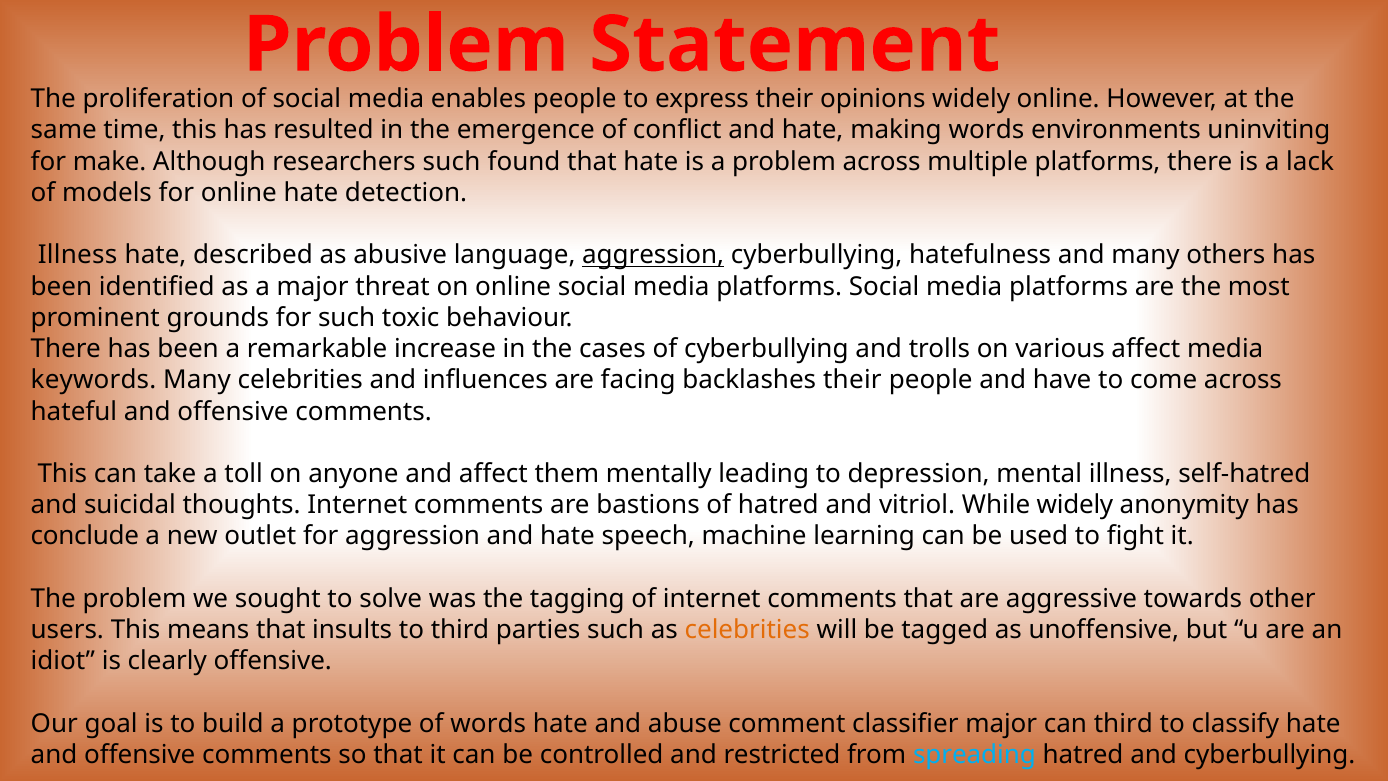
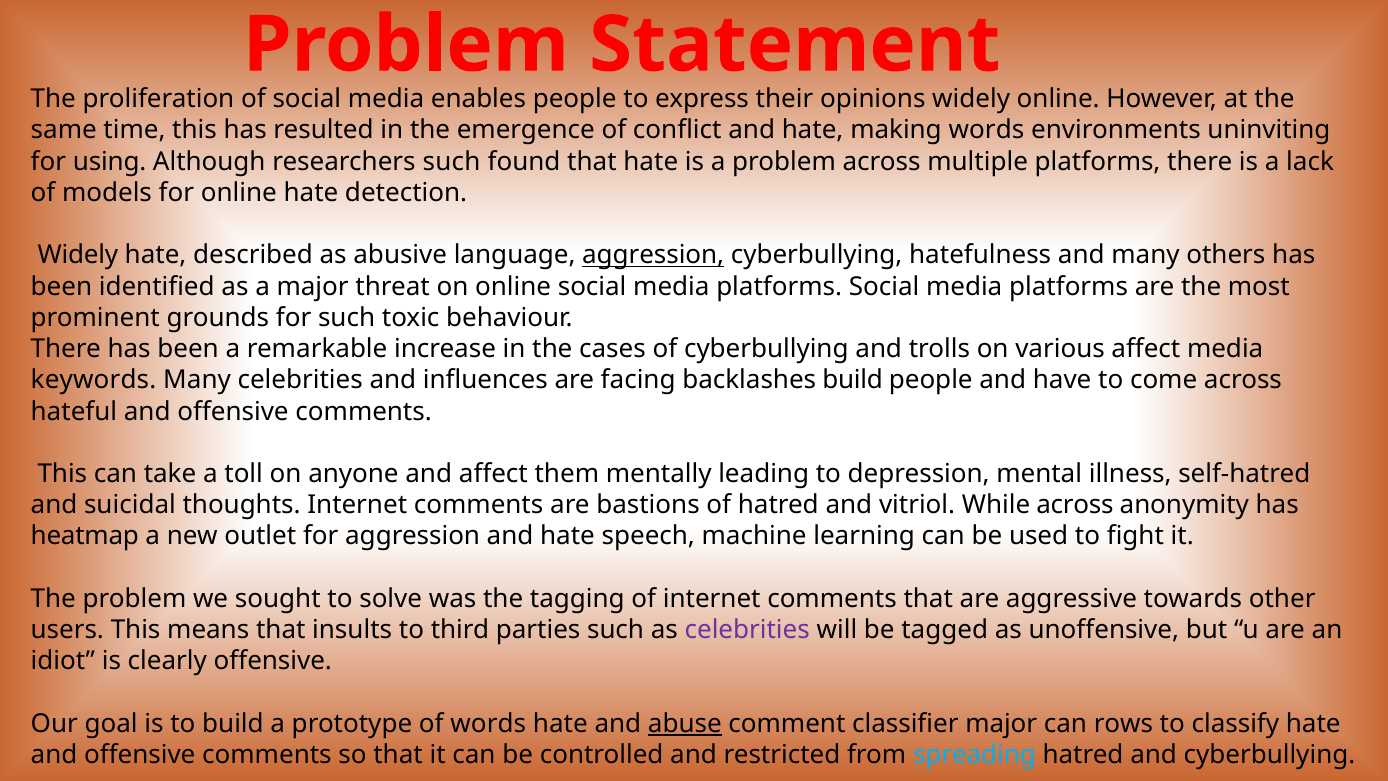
make: make -> using
Illness at (78, 255): Illness -> Widely
backlashes their: their -> build
While widely: widely -> across
conclude: conclude -> heatmap
celebrities at (747, 630) colour: orange -> purple
abuse underline: none -> present
can third: third -> rows
